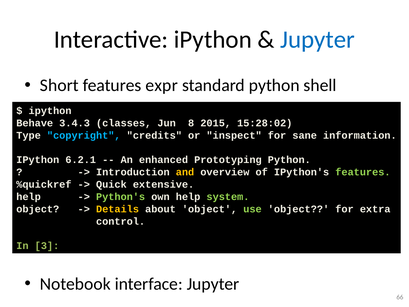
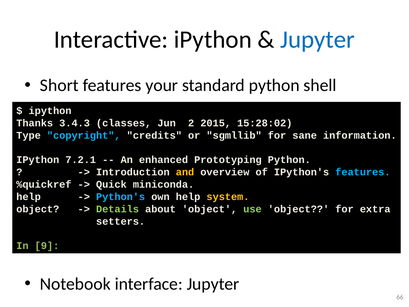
expr: expr -> your
Behave: Behave -> Thanks
8: 8 -> 2
inspect: inspect -> sgmllib
6.2.1: 6.2.1 -> 7.2.1
features at (363, 172) colour: light green -> light blue
extensive: extensive -> miniconda
Python's colour: light green -> light blue
system colour: light green -> yellow
Details colour: yellow -> light green
control: control -> setters
3: 3 -> 9
